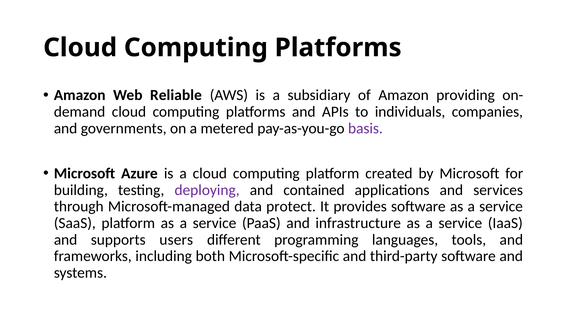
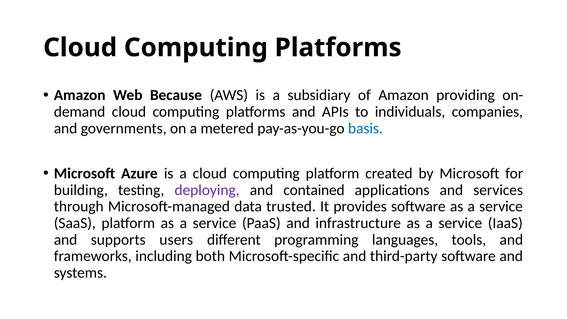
Reliable: Reliable -> Because
basis colour: purple -> blue
protect: protect -> trusted
